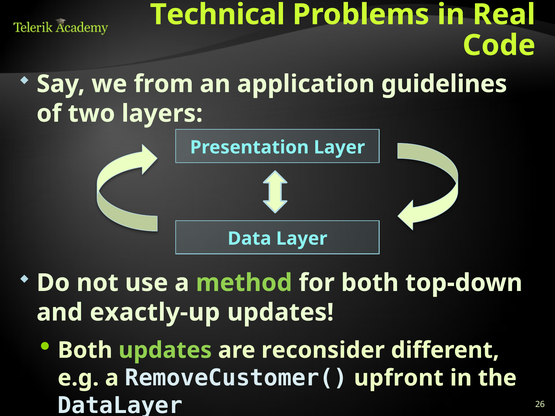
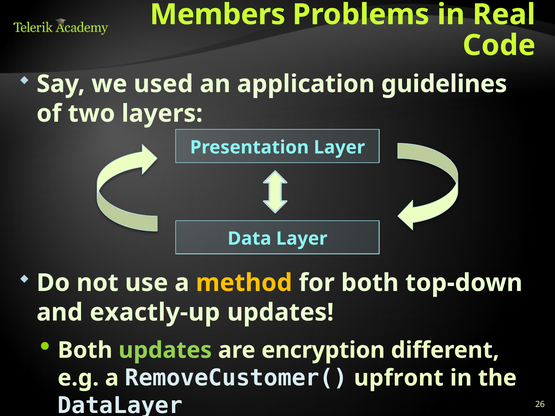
Technical: Technical -> Members
from: from -> used
method colour: light green -> yellow
reconsider: reconsider -> encryption
